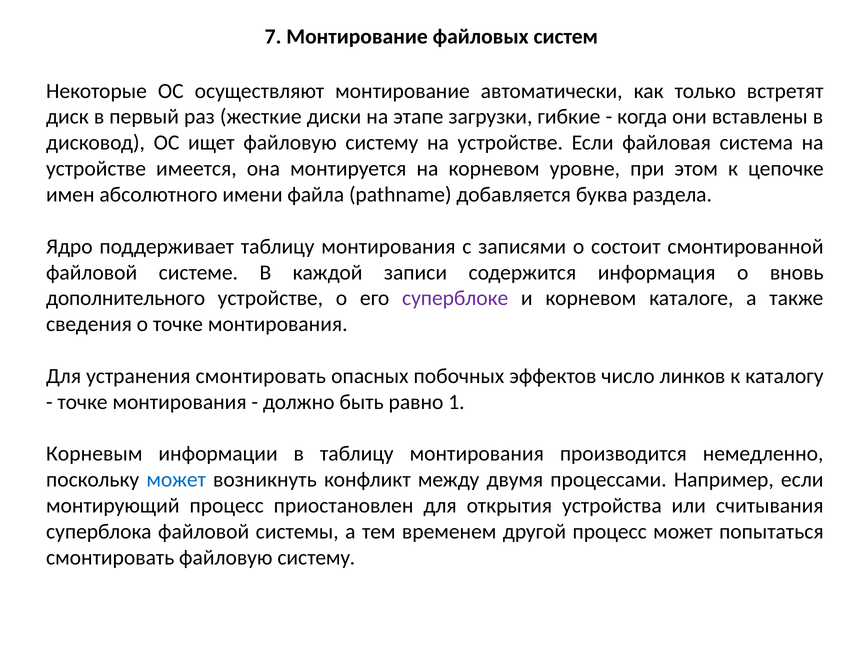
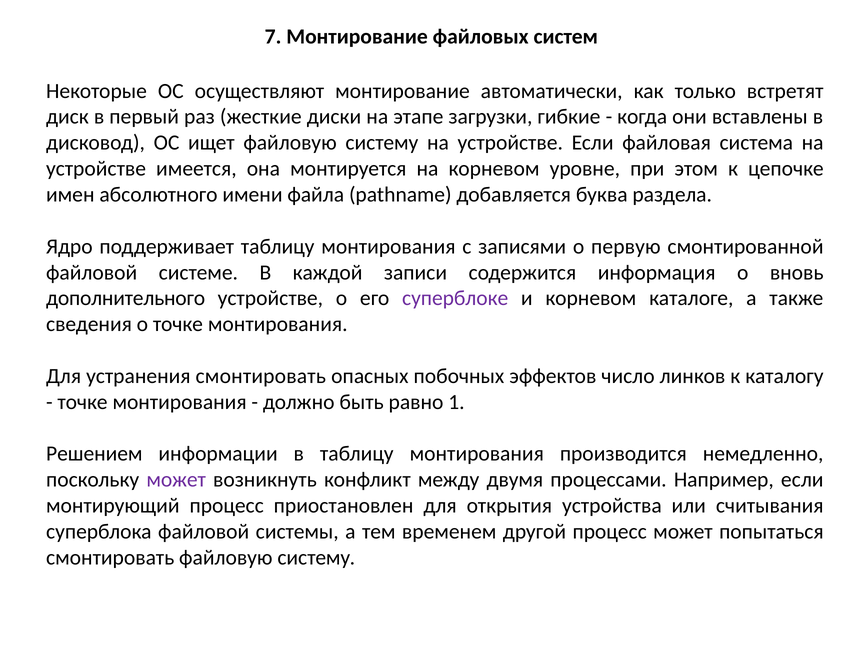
состоит: состоит -> первую
Корневым: Корневым -> Решением
может at (176, 479) colour: blue -> purple
